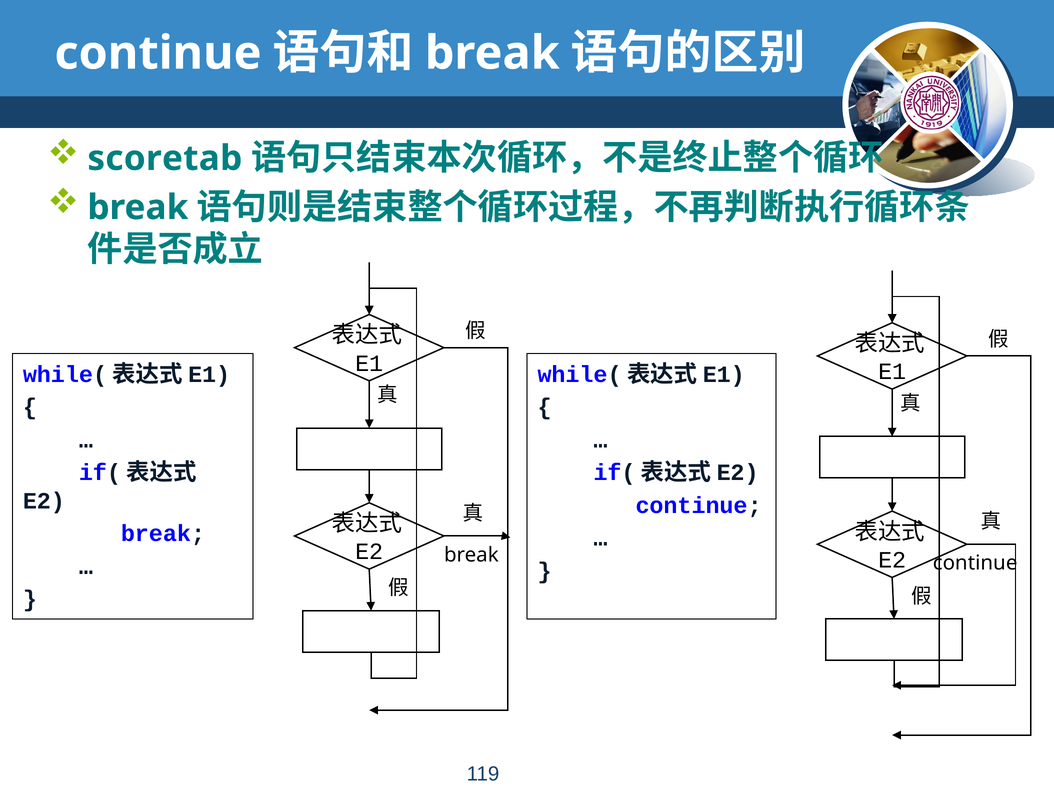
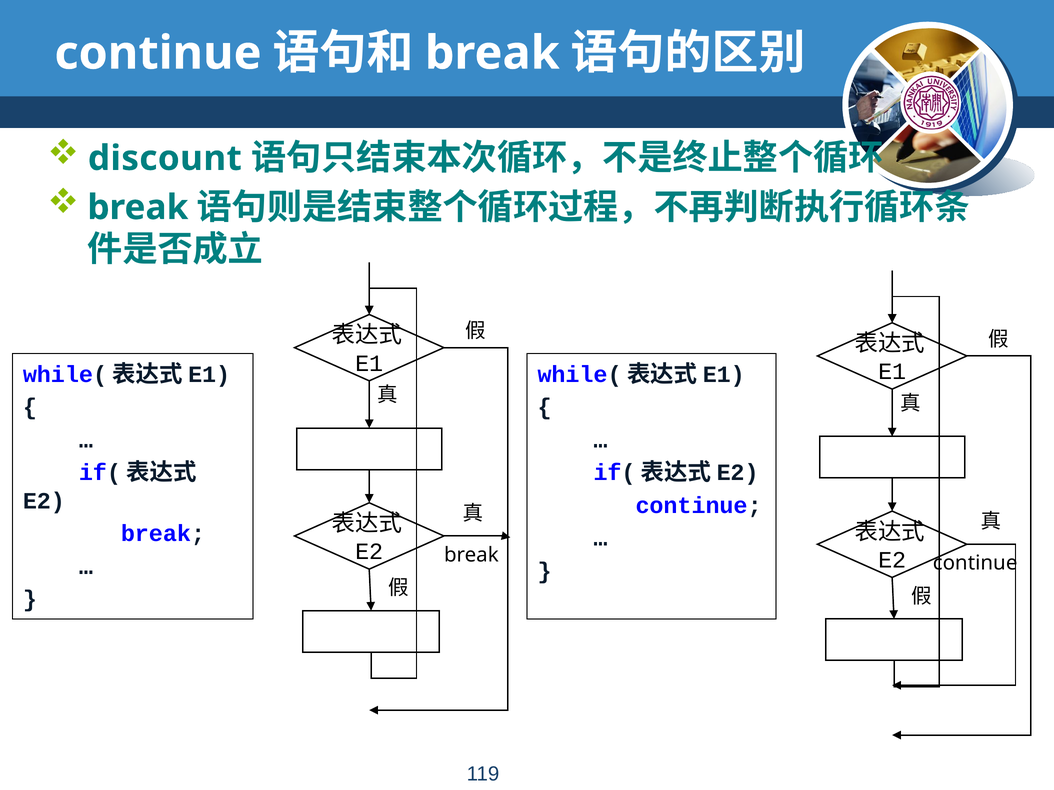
scoretab: scoretab -> discount
